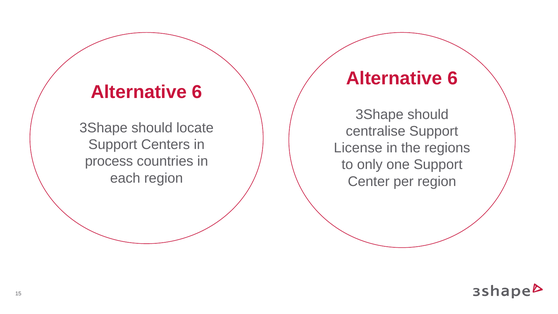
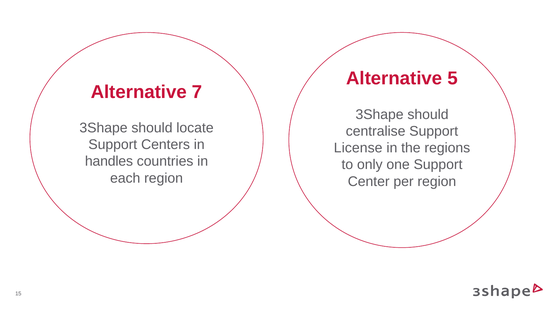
6 at (453, 78): 6 -> 5
6 at (197, 92): 6 -> 7
process: process -> handles
